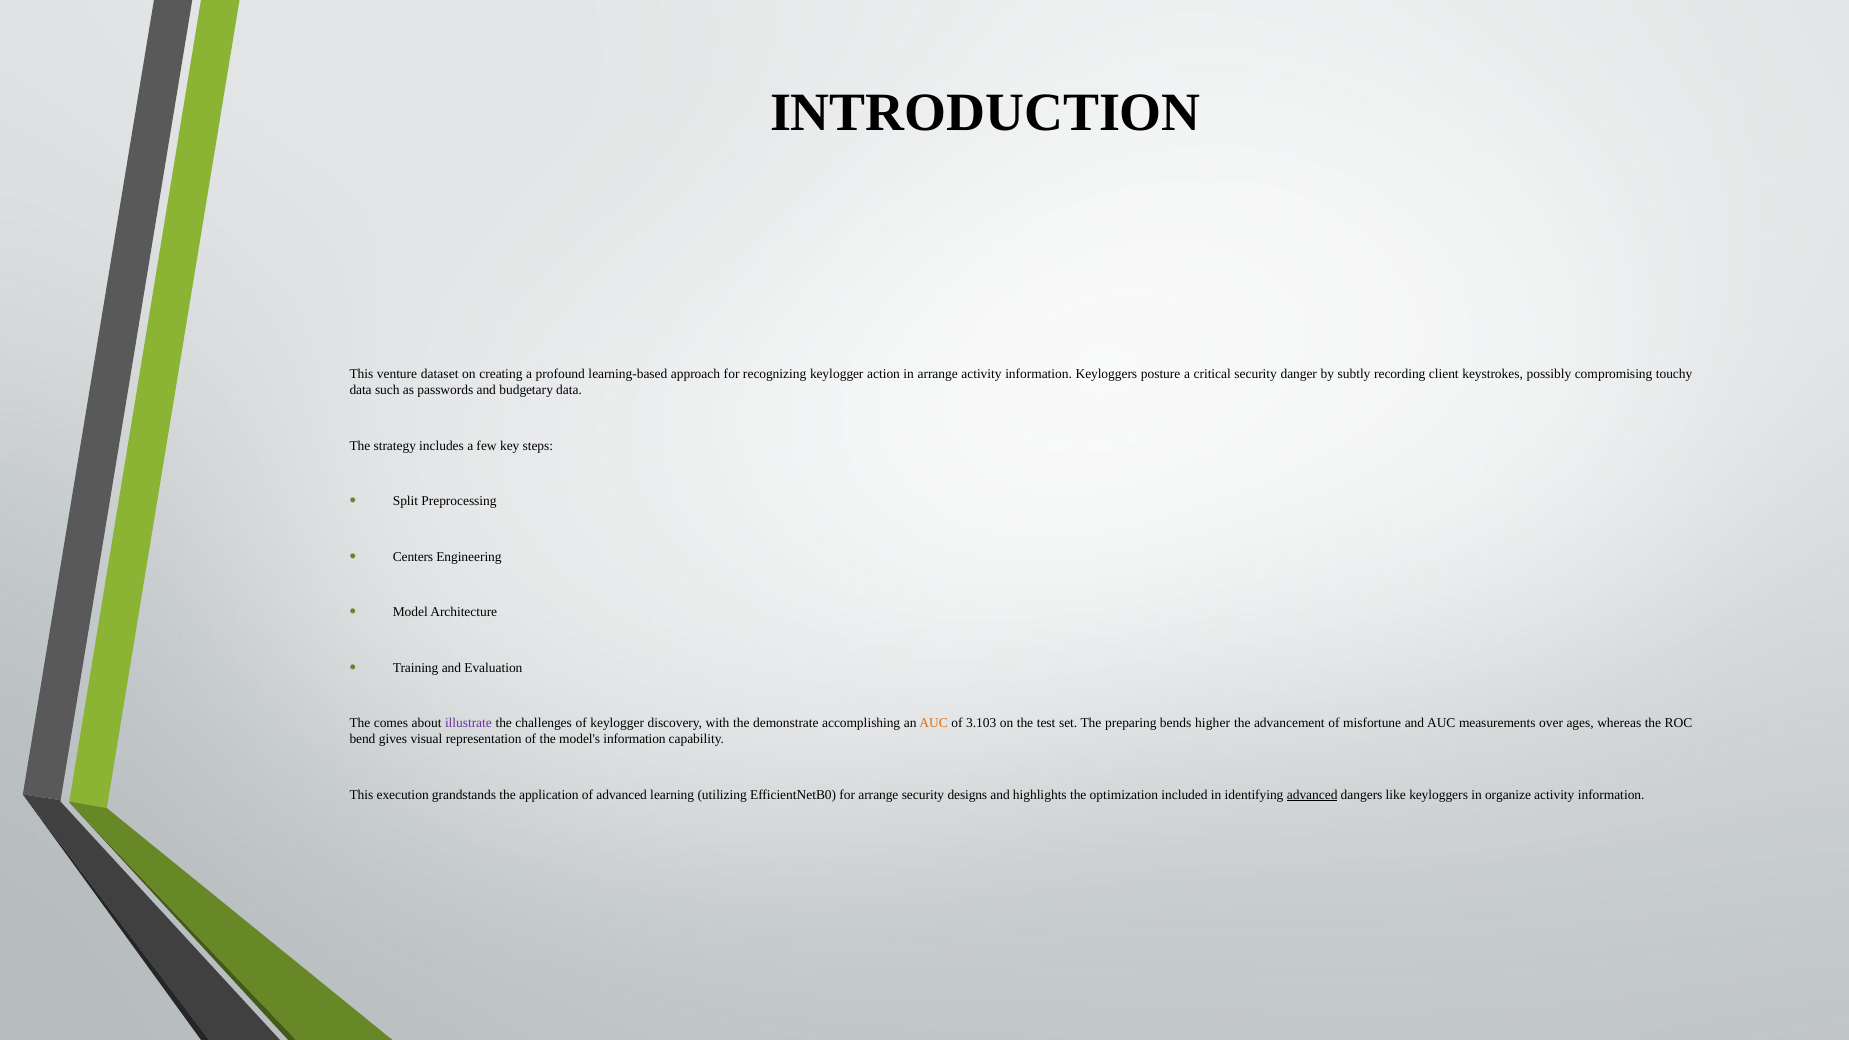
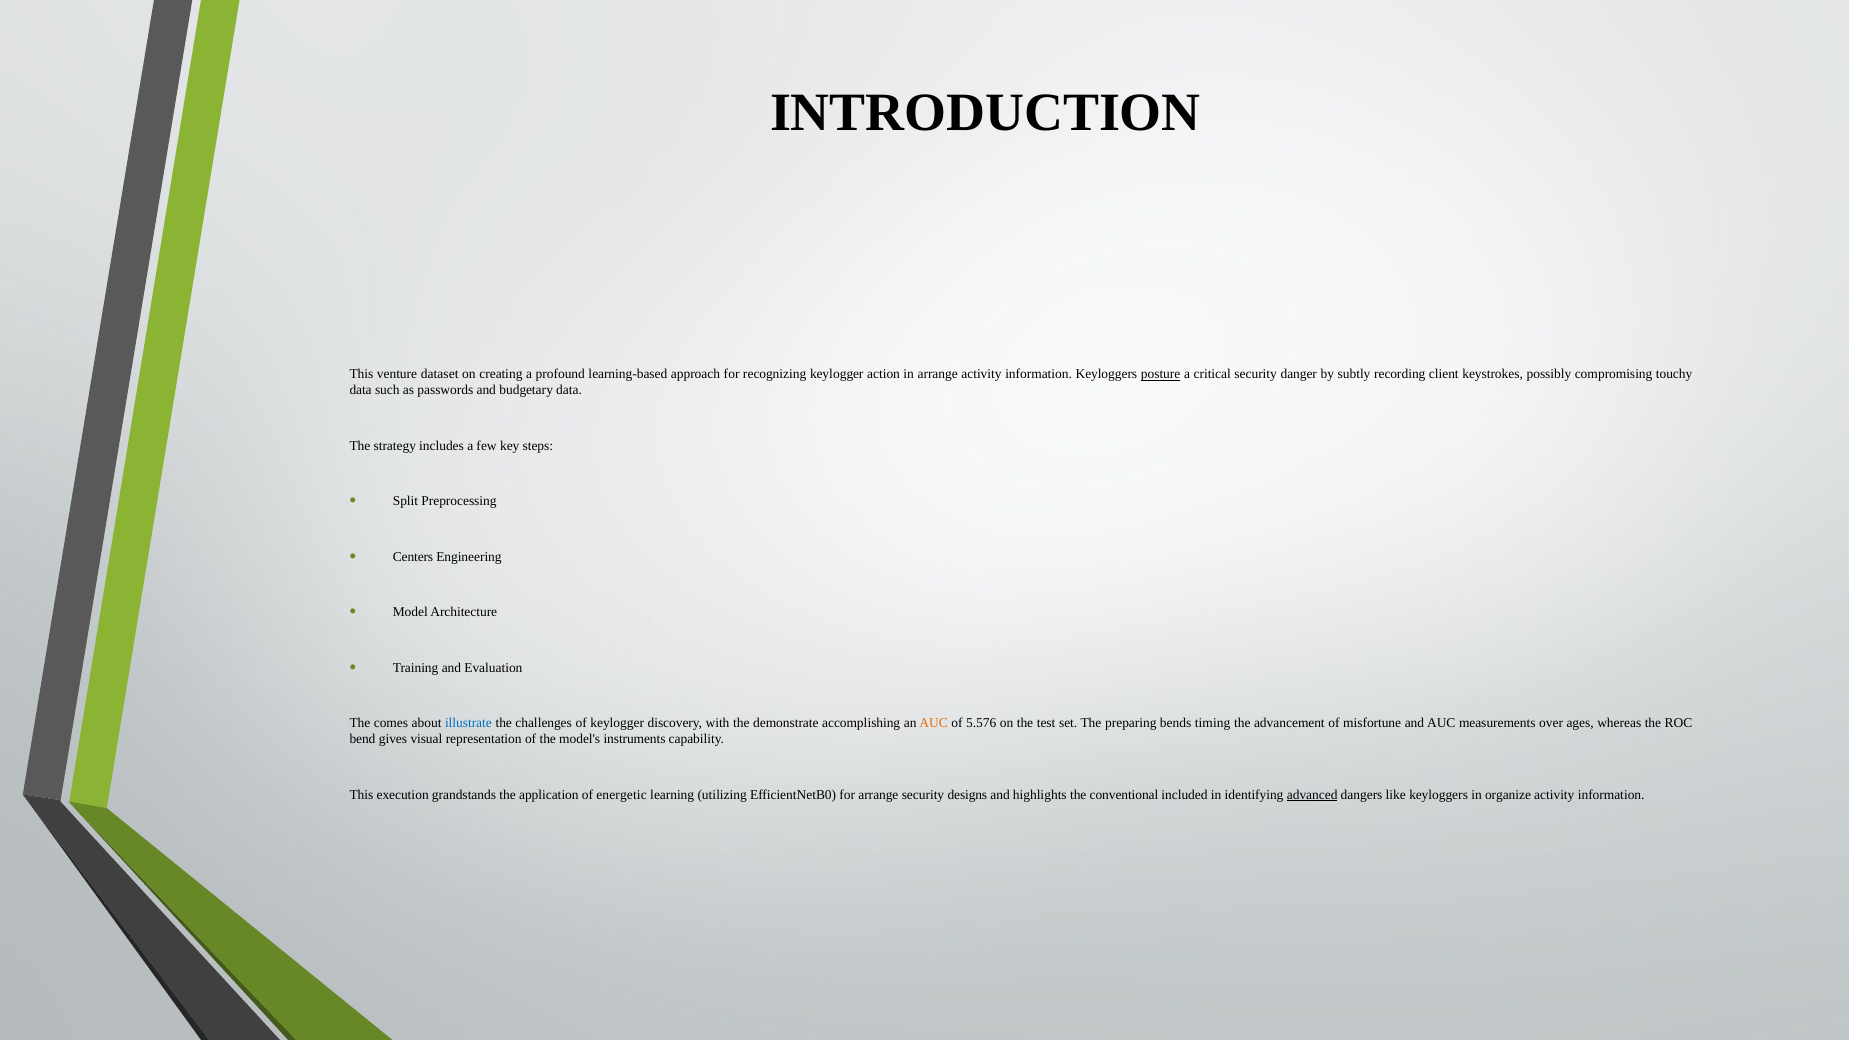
posture underline: none -> present
illustrate colour: purple -> blue
3.103: 3.103 -> 5.576
higher: higher -> timing
model's information: information -> instruments
of advanced: advanced -> energetic
optimization: optimization -> conventional
